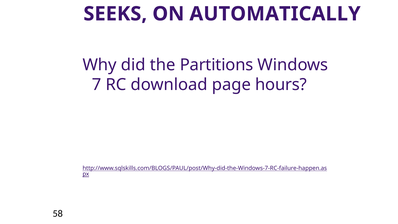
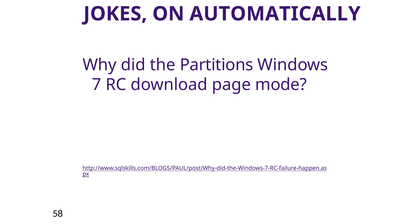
SEEKS: SEEKS -> JOKES
hours: hours -> mode
